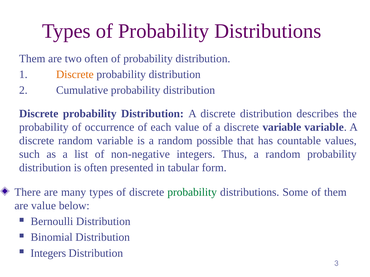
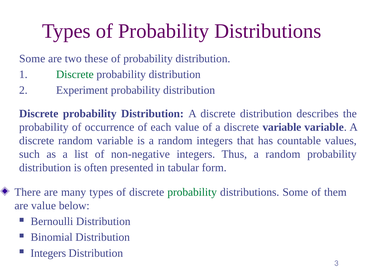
Them at (32, 59): Them -> Some
two often: often -> these
Discrete at (75, 75) colour: orange -> green
Cumulative: Cumulative -> Experiment
random possible: possible -> integers
